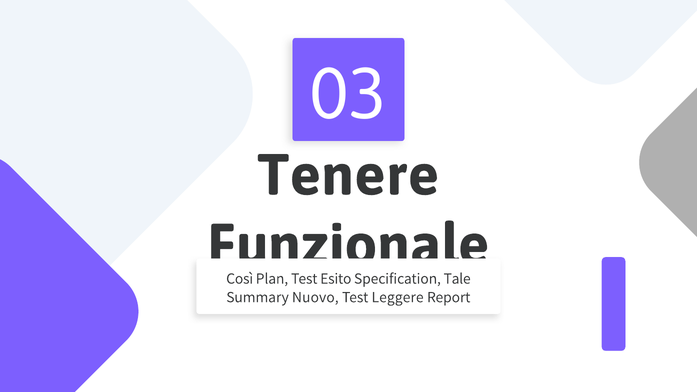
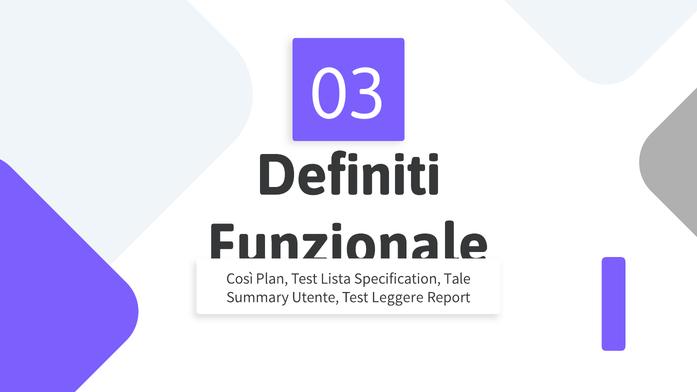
Tenere: Tenere -> Definiti
Esito: Esito -> Lista
Nuovo: Nuovo -> Utente
